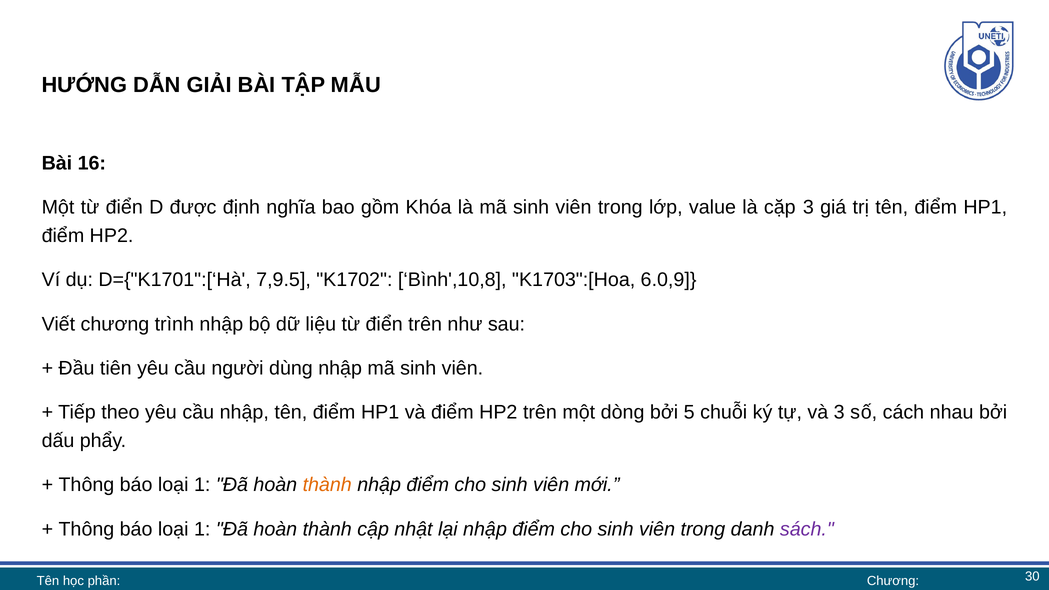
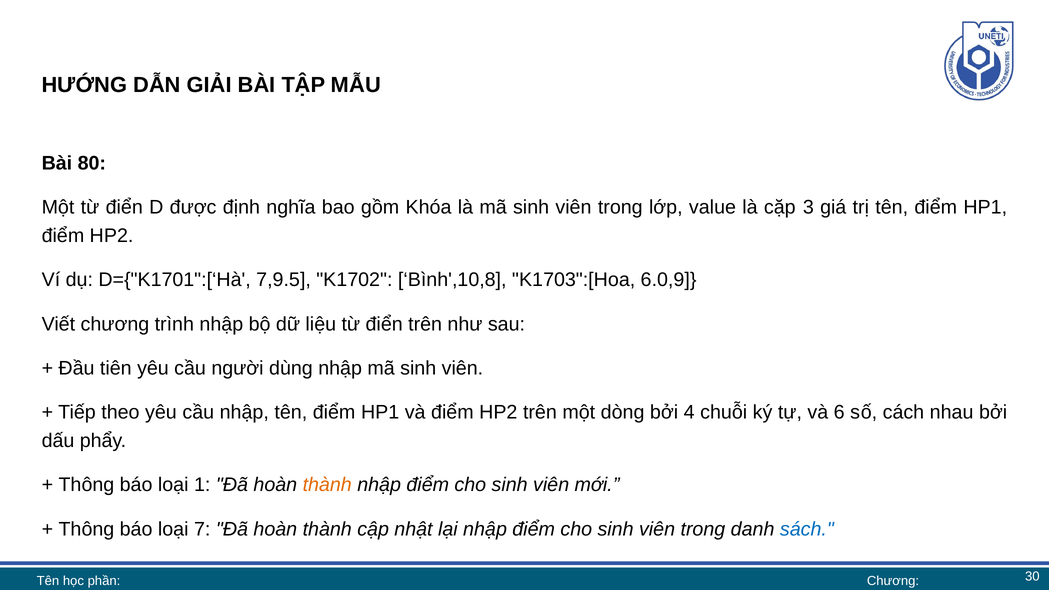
16: 16 -> 80
5: 5 -> 4
và 3: 3 -> 6
1 at (202, 529): 1 -> 7
sách colour: purple -> blue
